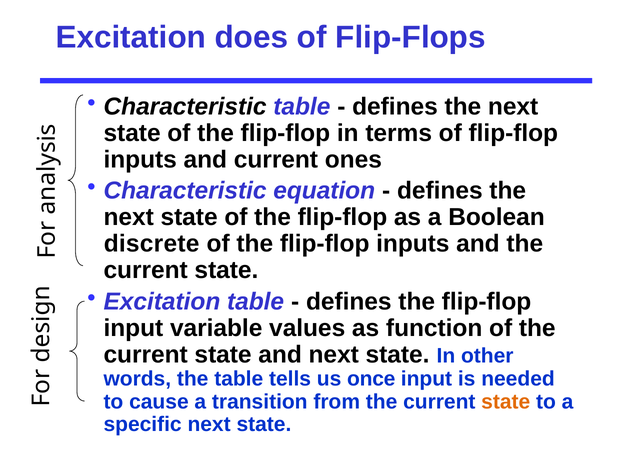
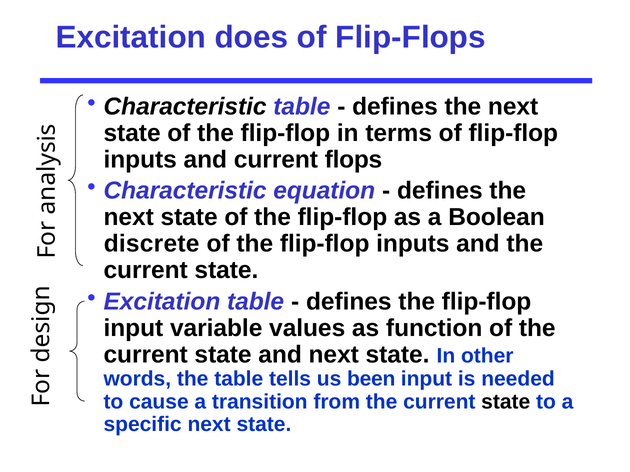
ones: ones -> flops
once: once -> been
state at (506, 402) colour: orange -> black
